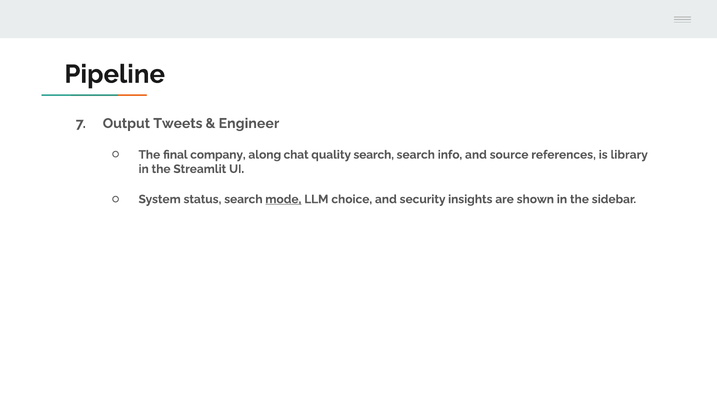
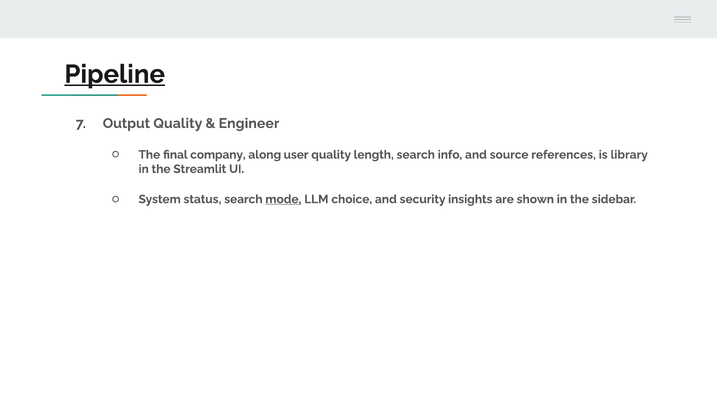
Pipeline underline: none -> present
Output Tweets: Tweets -> Quality
chat: chat -> user
quality search: search -> length
